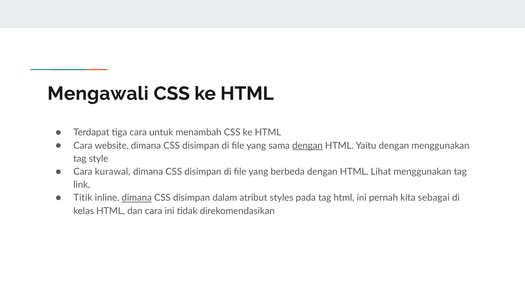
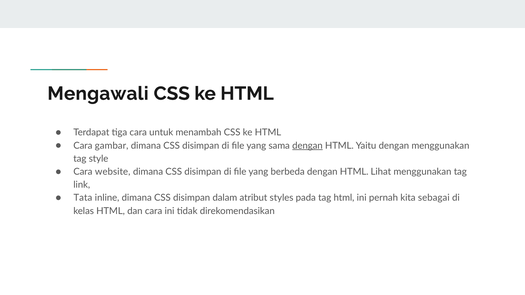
website: website -> gambar
kurawal: kurawal -> website
Titik: Titik -> Tata
dimana at (137, 198) underline: present -> none
